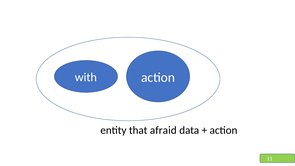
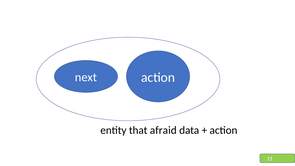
with: with -> next
